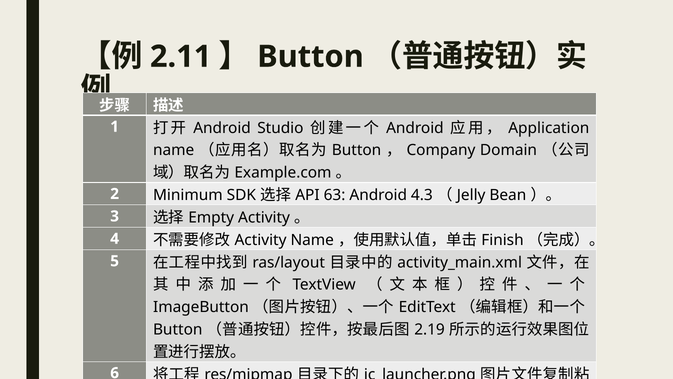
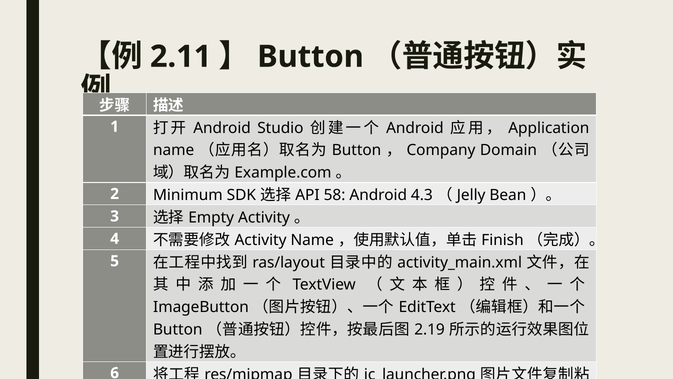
63: 63 -> 58
